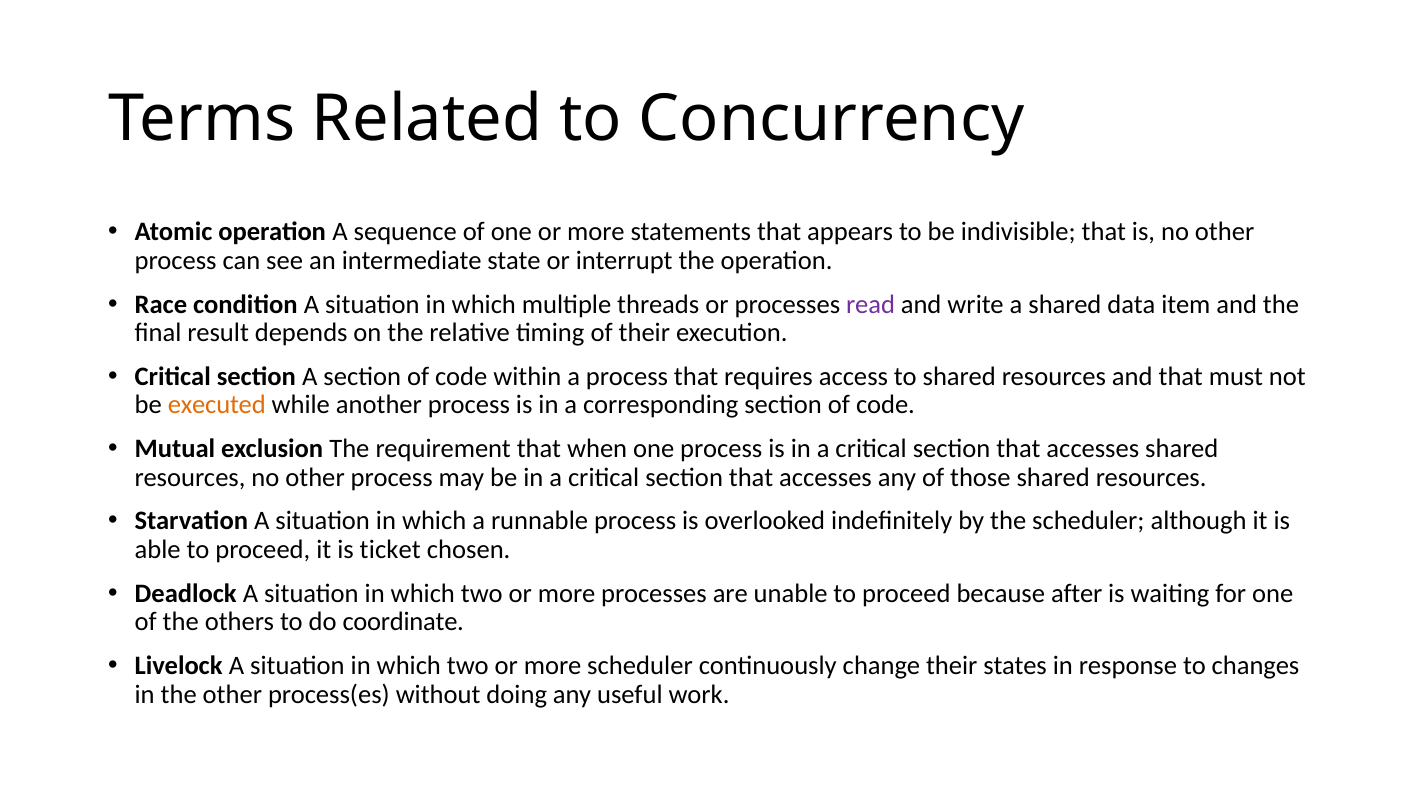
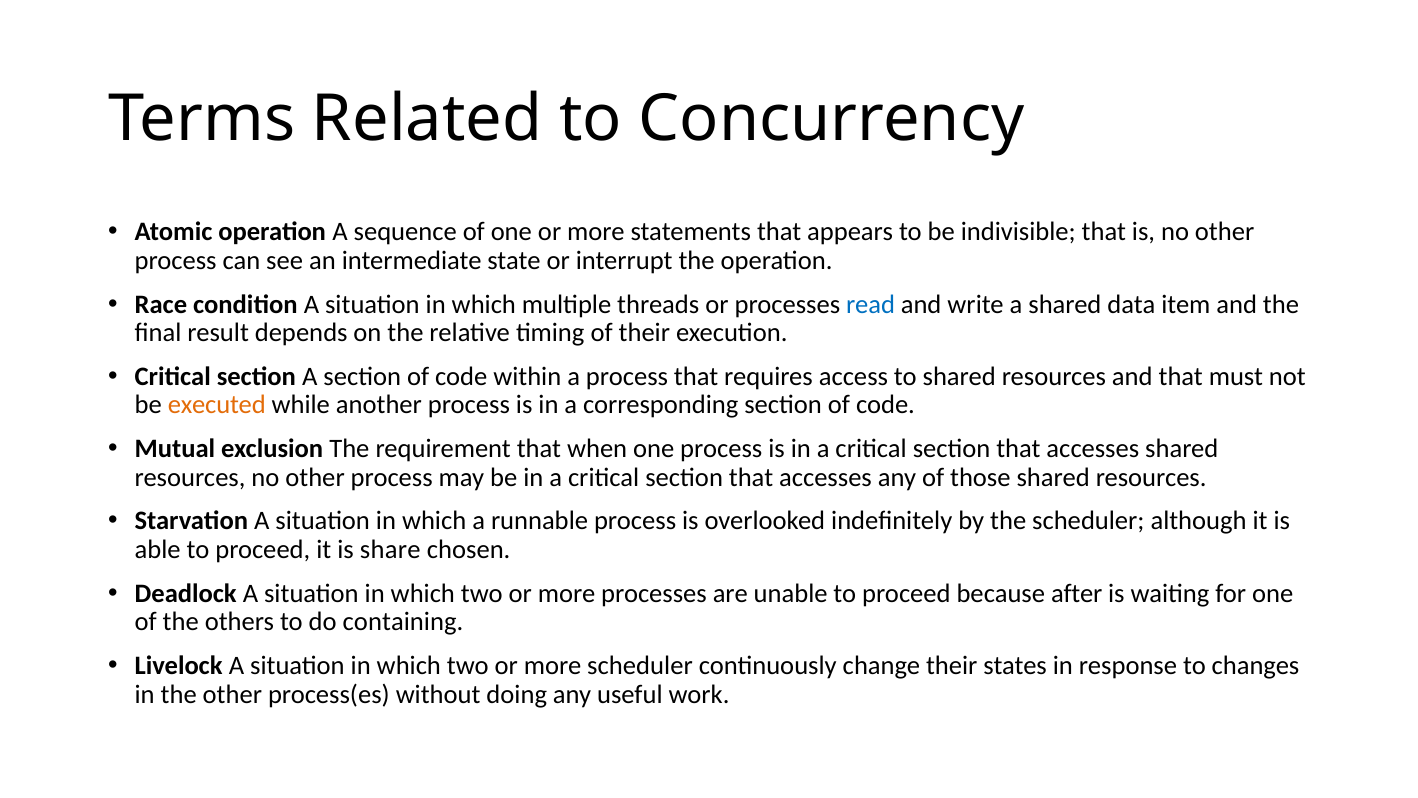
read colour: purple -> blue
ticket: ticket -> share
coordinate: coordinate -> containing
